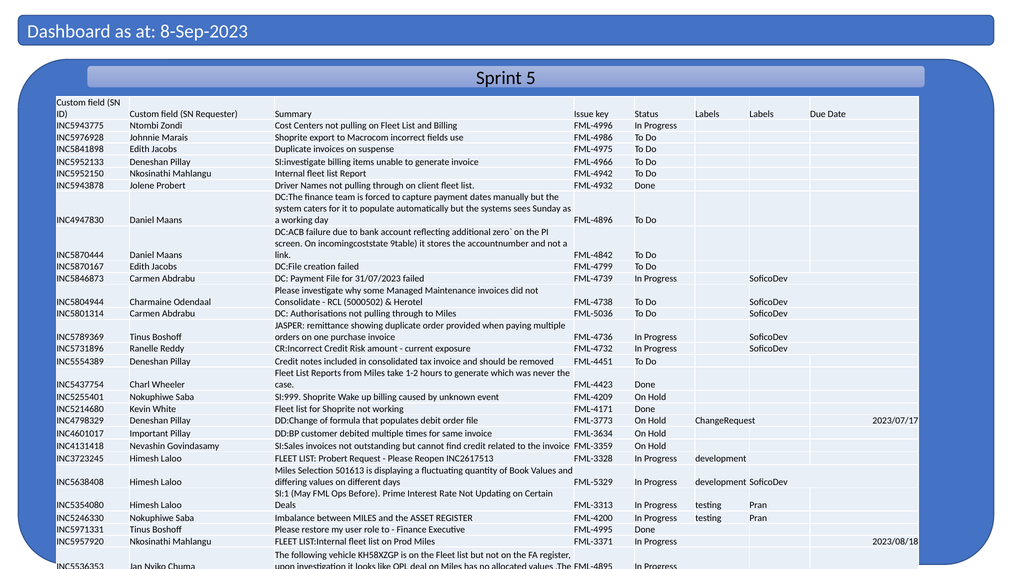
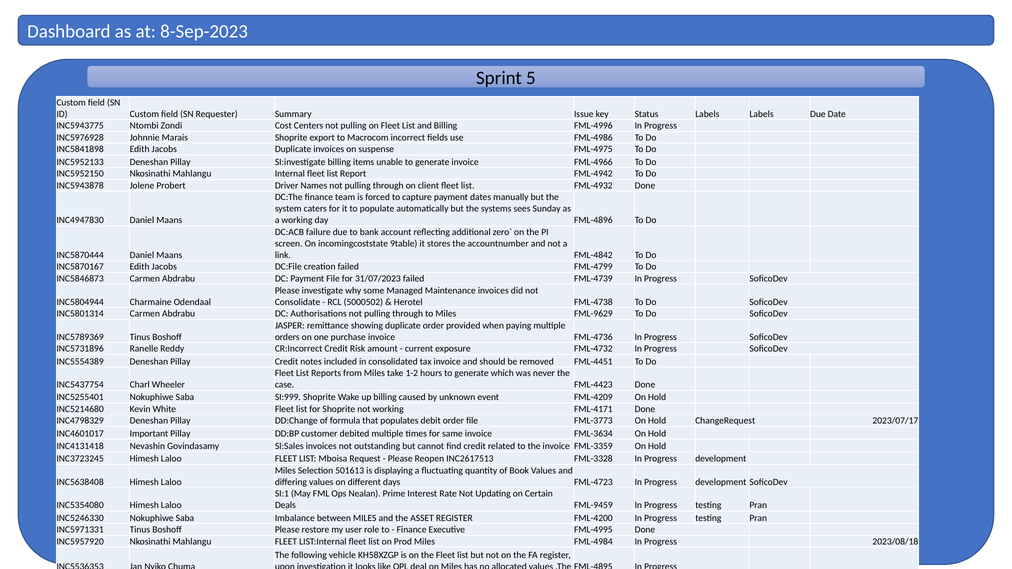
FML-5036: FML-5036 -> FML-9629
LIST Probert: Probert -> Mboisa
FML-5329: FML-5329 -> FML-4723
Before: Before -> Nealan
FML-3313: FML-3313 -> FML-9459
FML-3371: FML-3371 -> FML-4984
